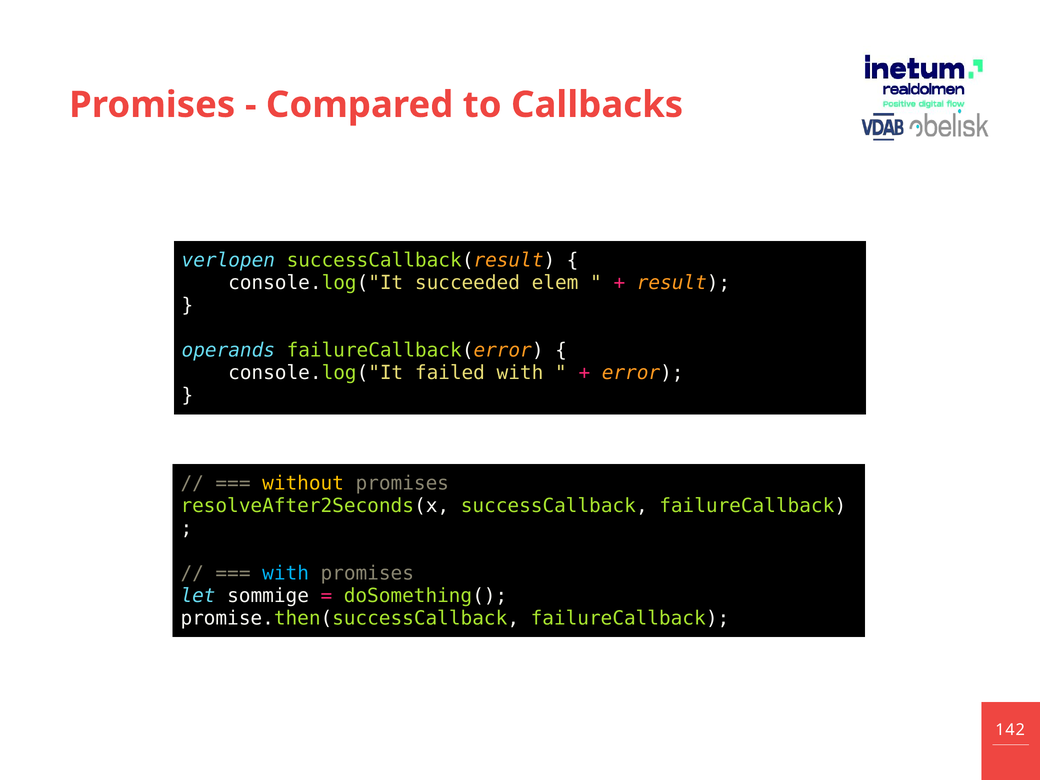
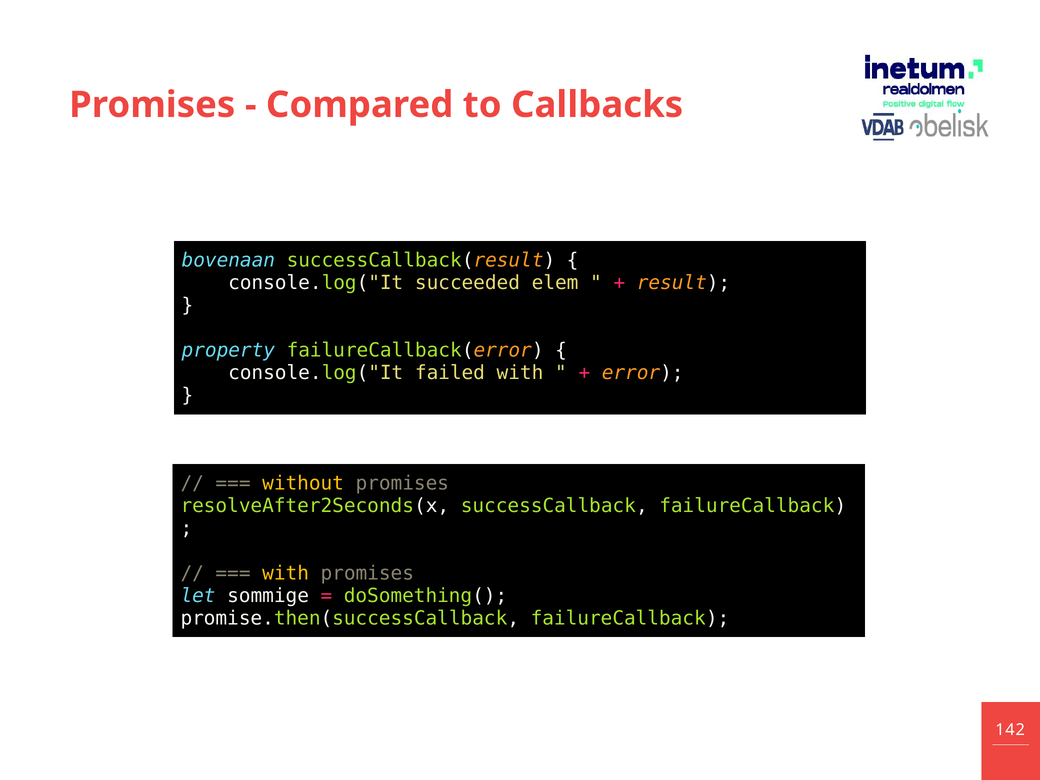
verlopen: verlopen -> bovenaan
operands: operands -> property
with at (286, 573) colour: light blue -> yellow
